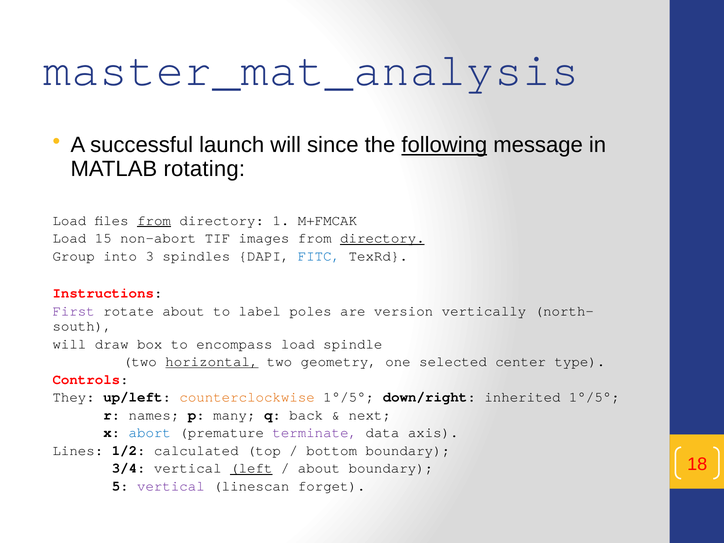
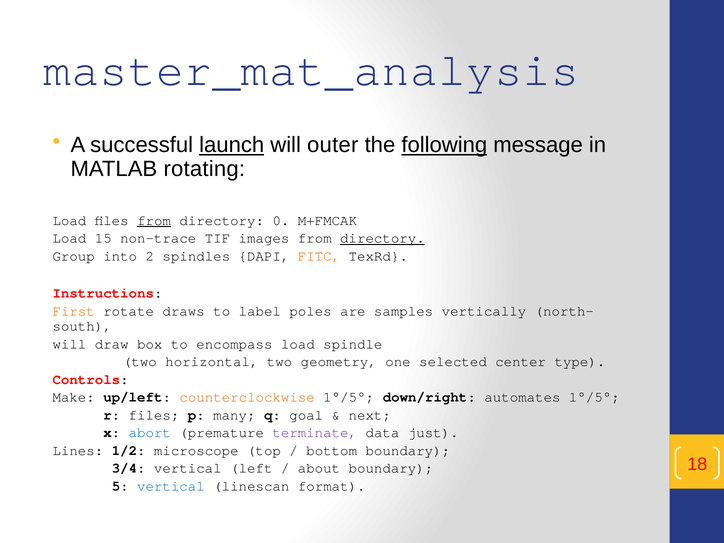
launch underline: none -> present
since: since -> outer
1: 1 -> 0
non-abort: non-abort -> non-trace
3: 3 -> 2
FITC colour: blue -> orange
First colour: purple -> orange
rotate about: about -> draws
version: version -> samples
horizontal underline: present -> none
They: They -> Make
inherited: inherited -> automates
r names: names -> files
back: back -> goal
axis: axis -> just
calculated: calculated -> microscope
left underline: present -> none
vertical at (171, 486) colour: purple -> blue
forget: forget -> format
